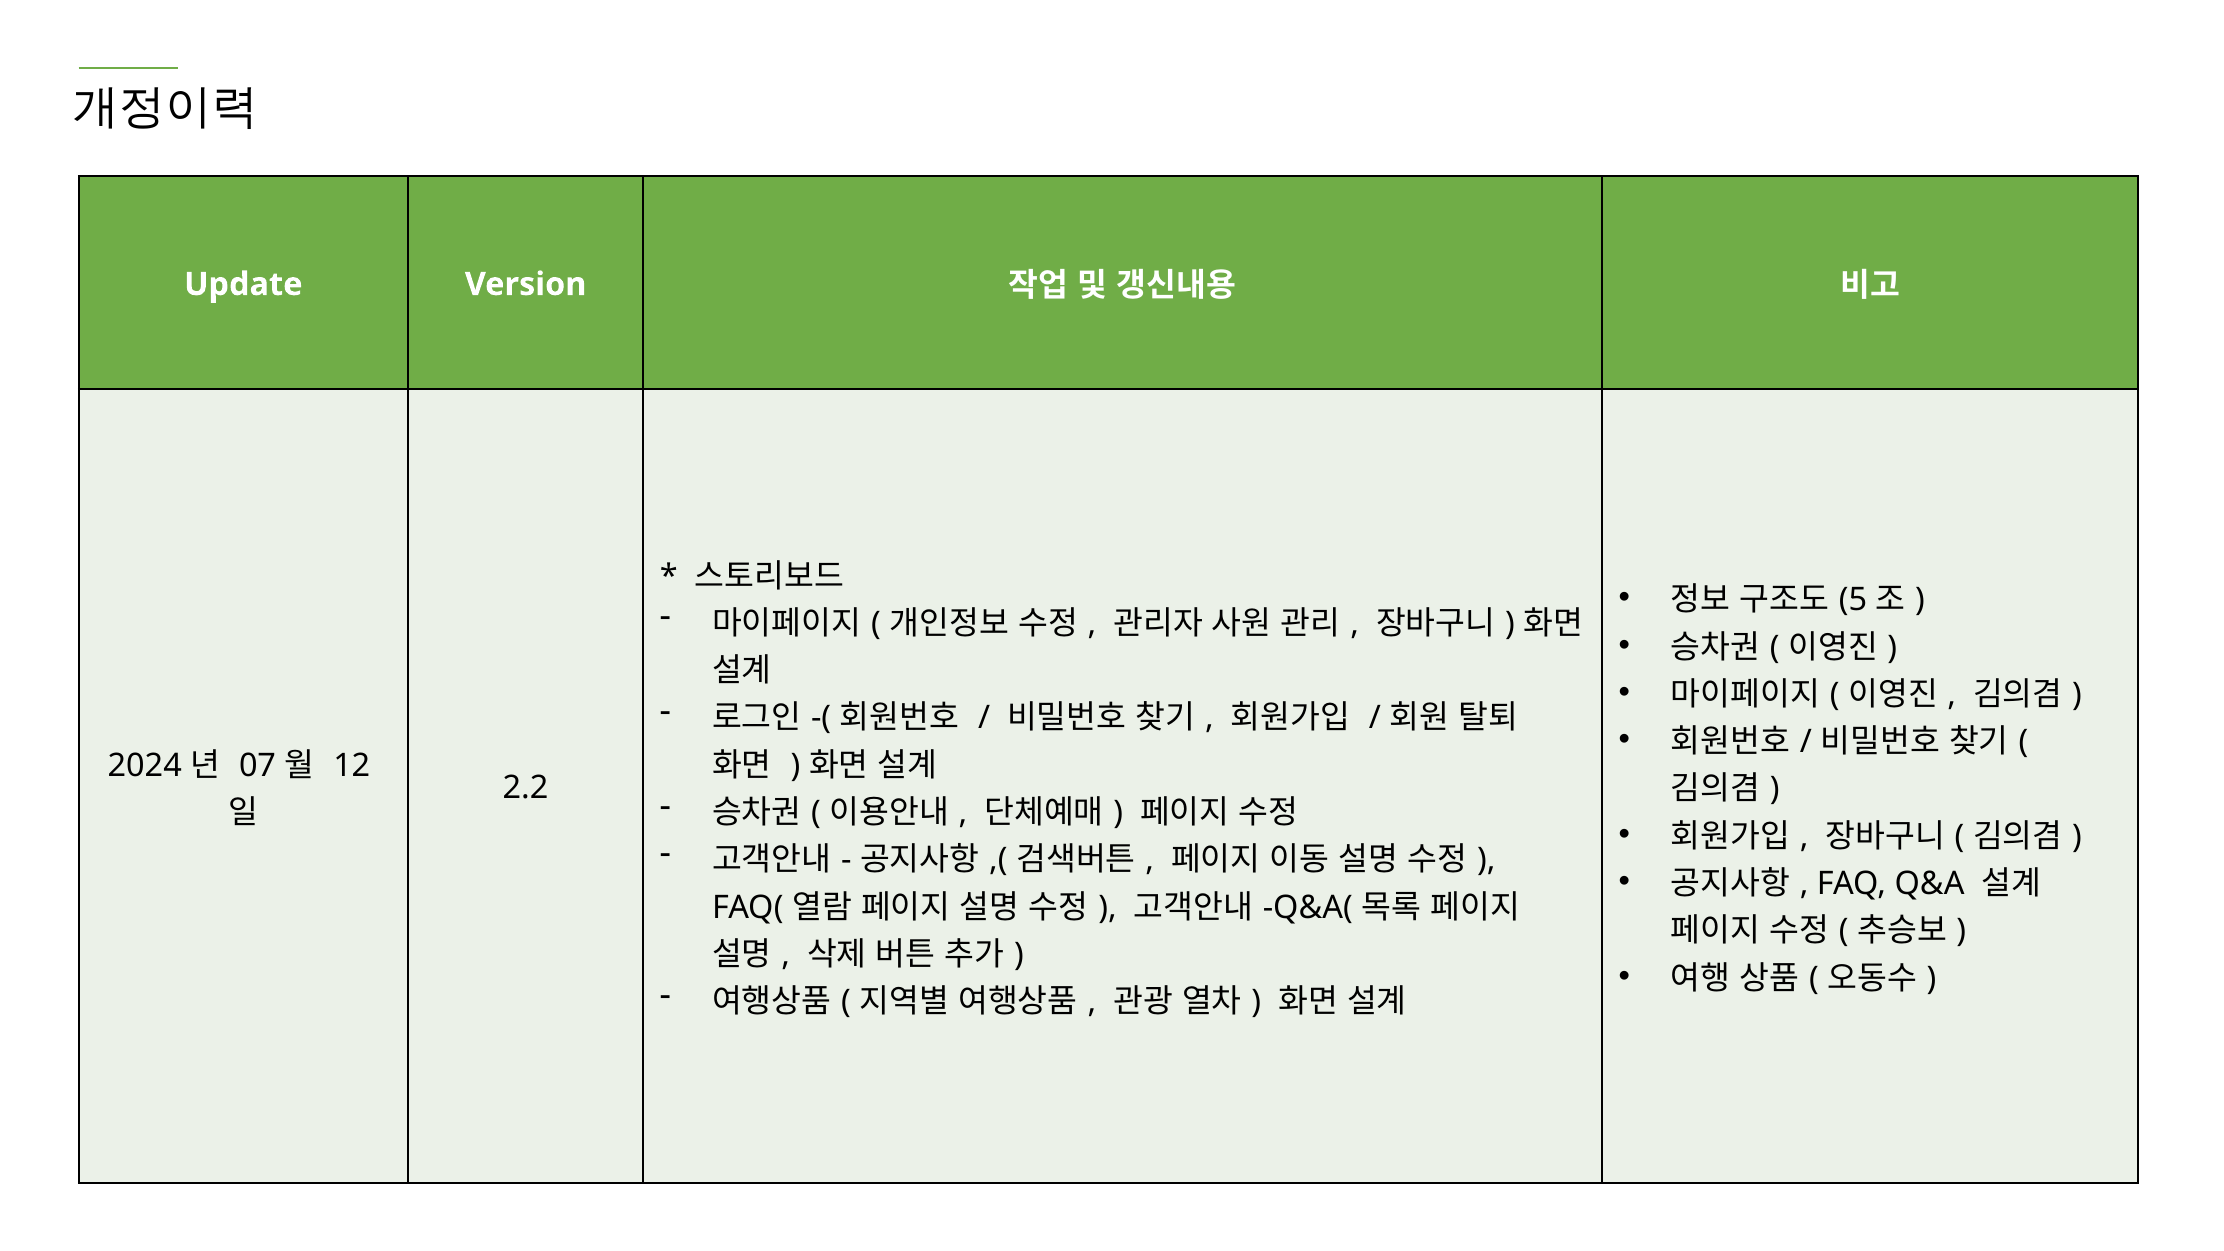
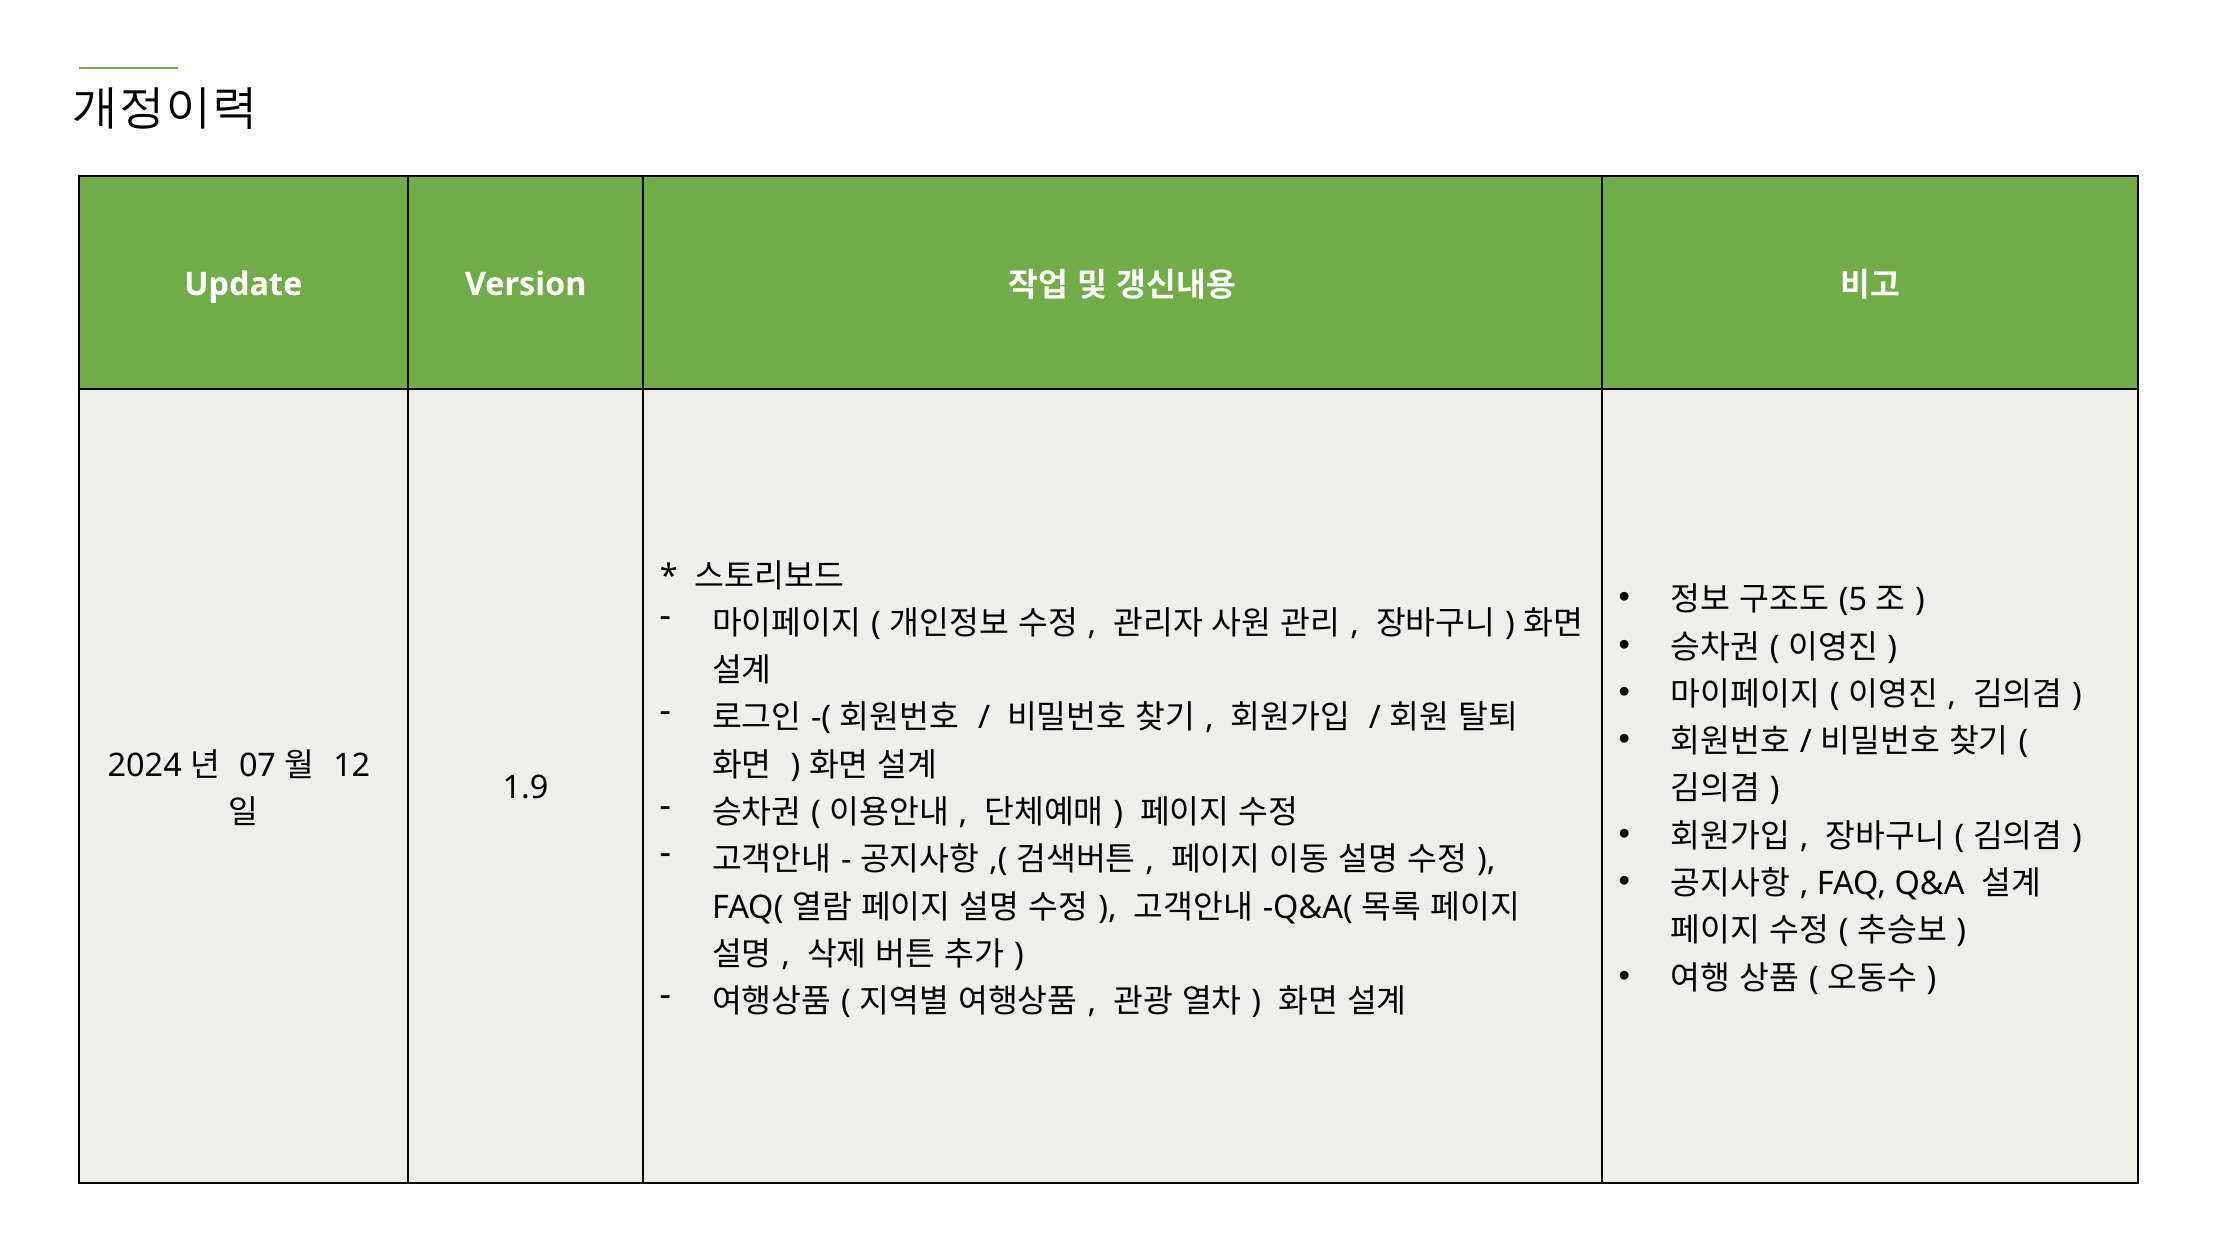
2.2: 2.2 -> 1.9
